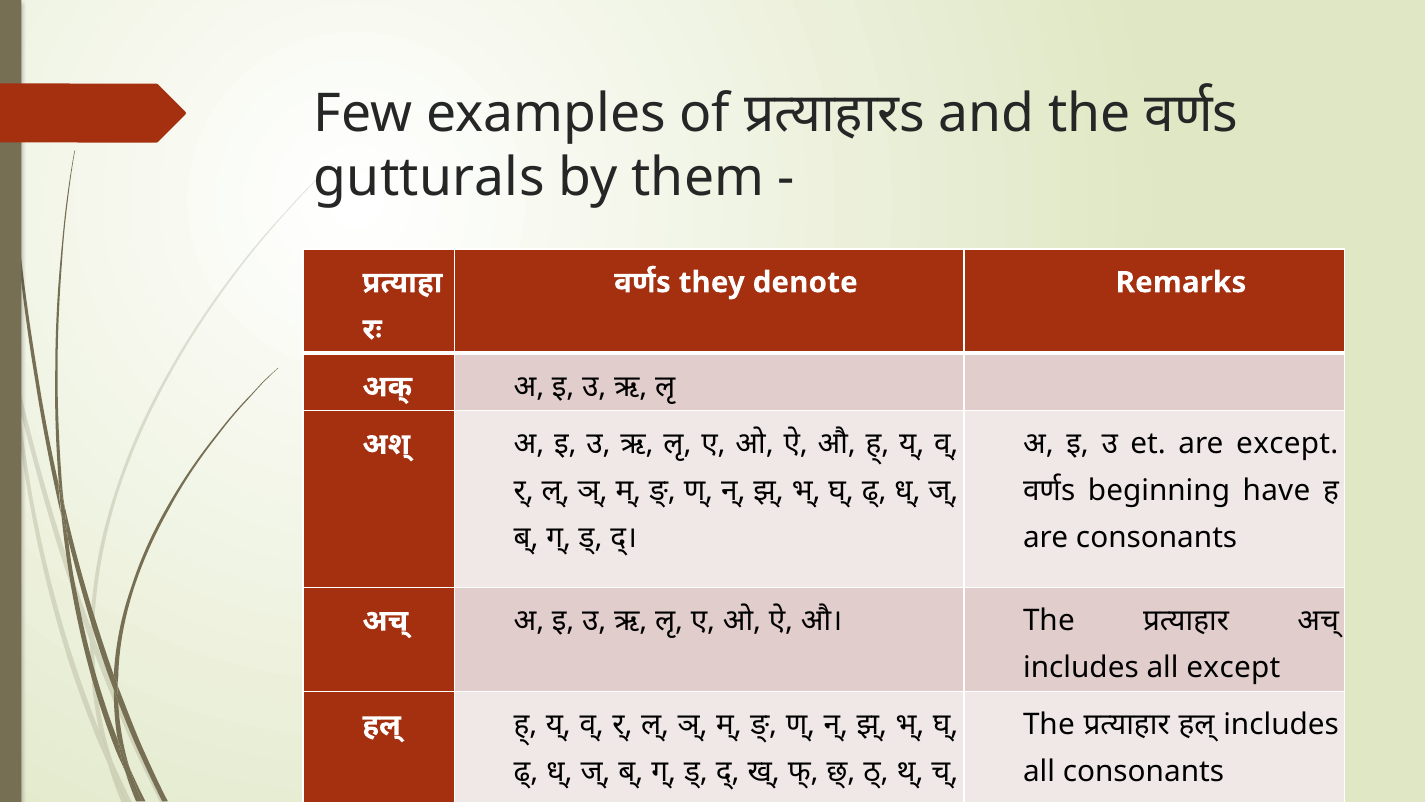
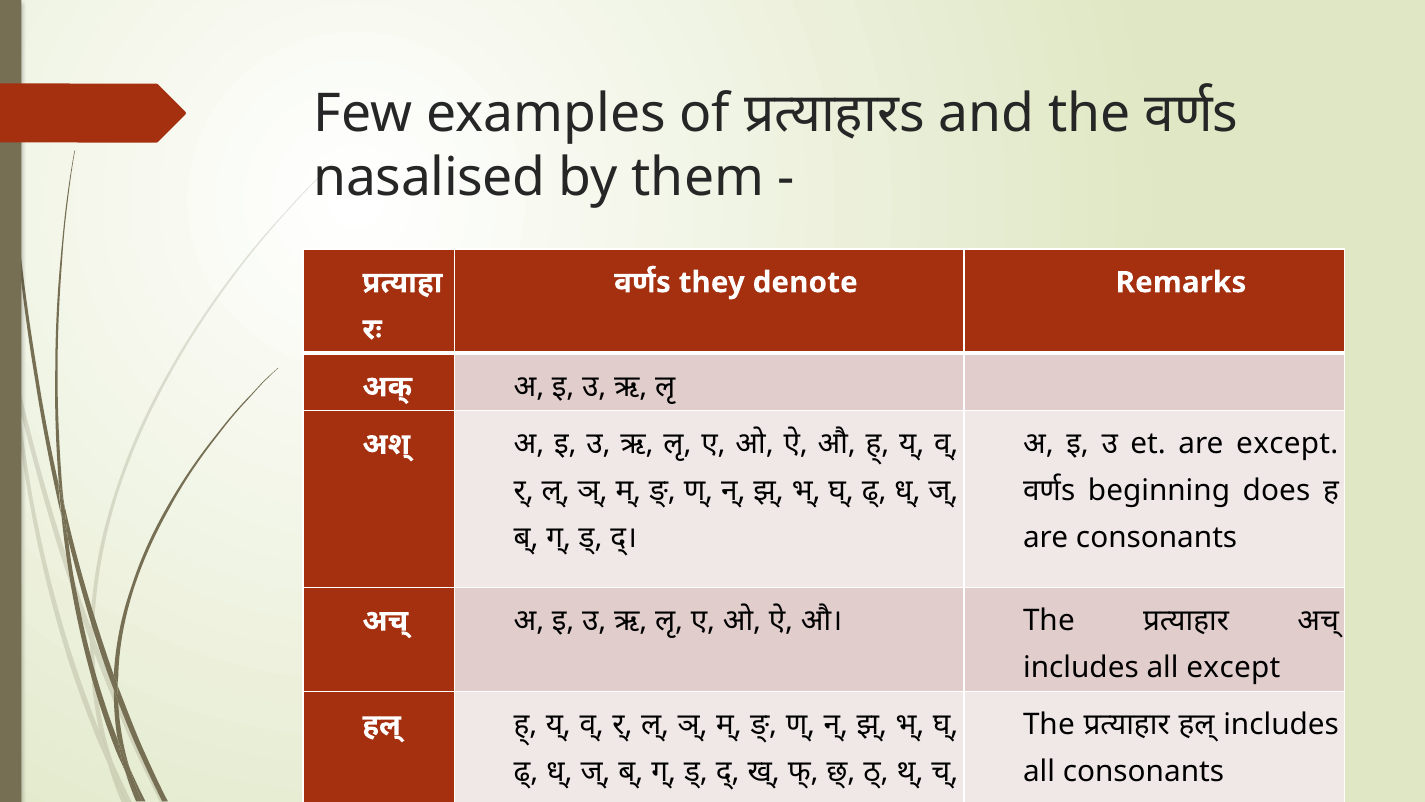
gutturals: gutturals -> nasalised
have: have -> does
